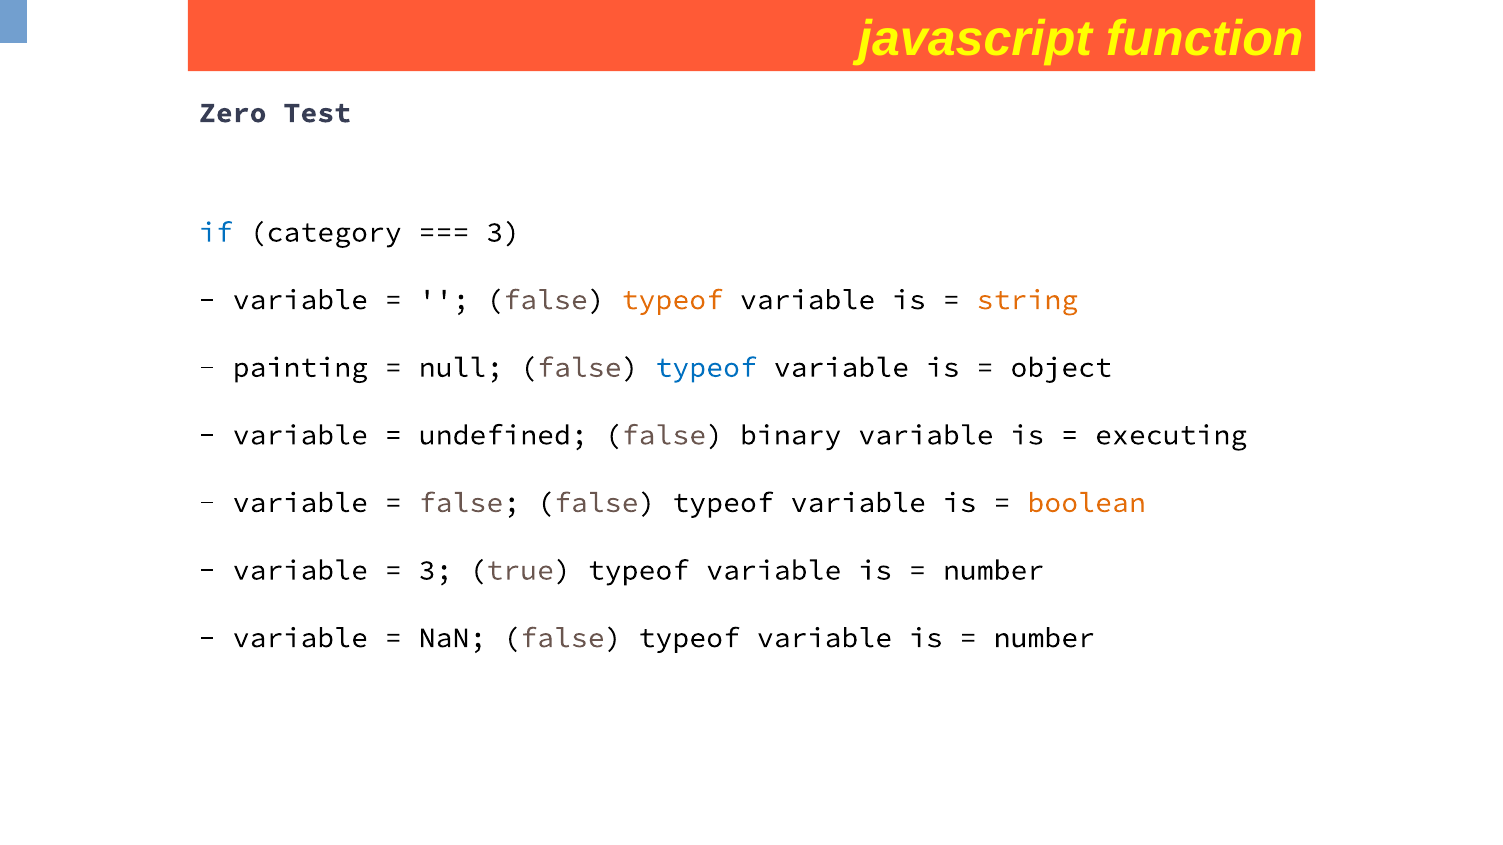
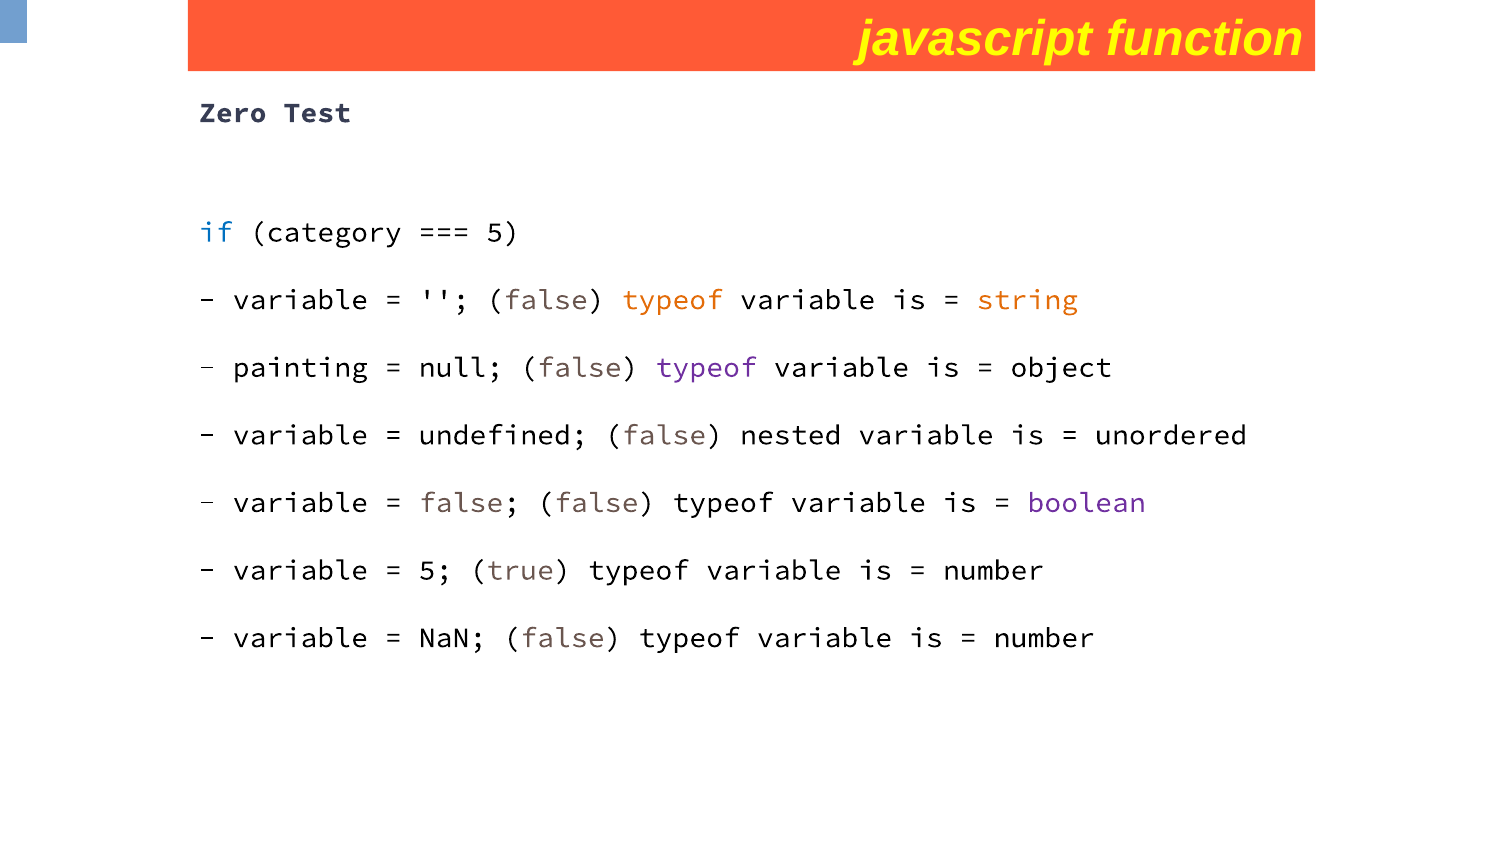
3 at (503, 232): 3 -> 5
typeof at (706, 368) colour: blue -> purple
binary: binary -> nested
executing: executing -> unordered
boolean colour: orange -> purple
3 at (436, 571): 3 -> 5
